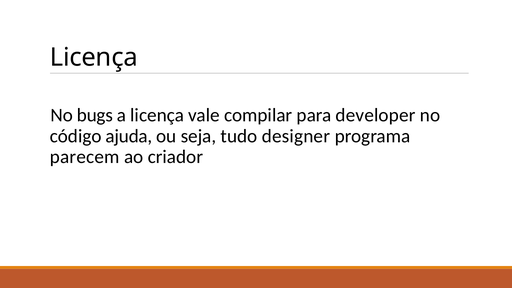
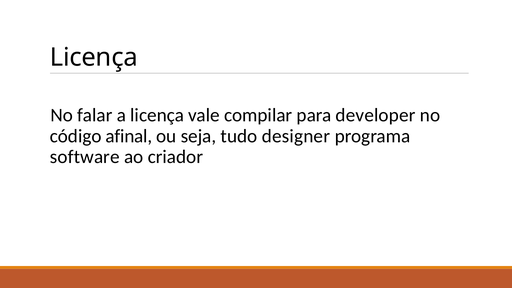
bugs: bugs -> falar
ajuda: ajuda -> afinal
parecem: parecem -> software
